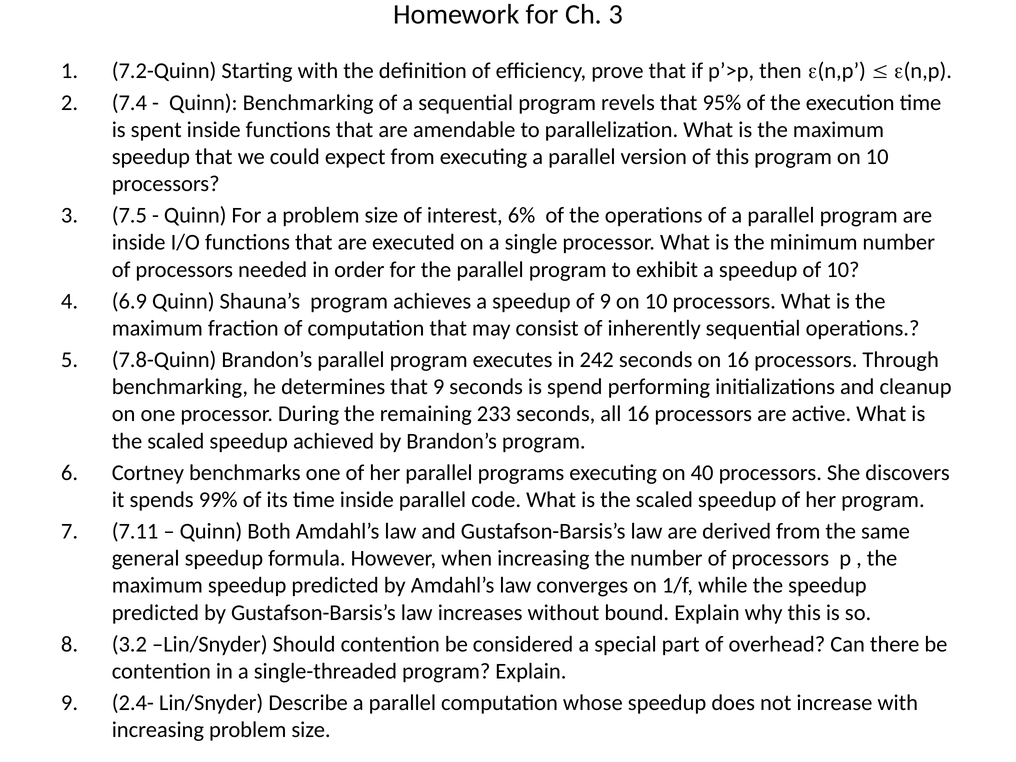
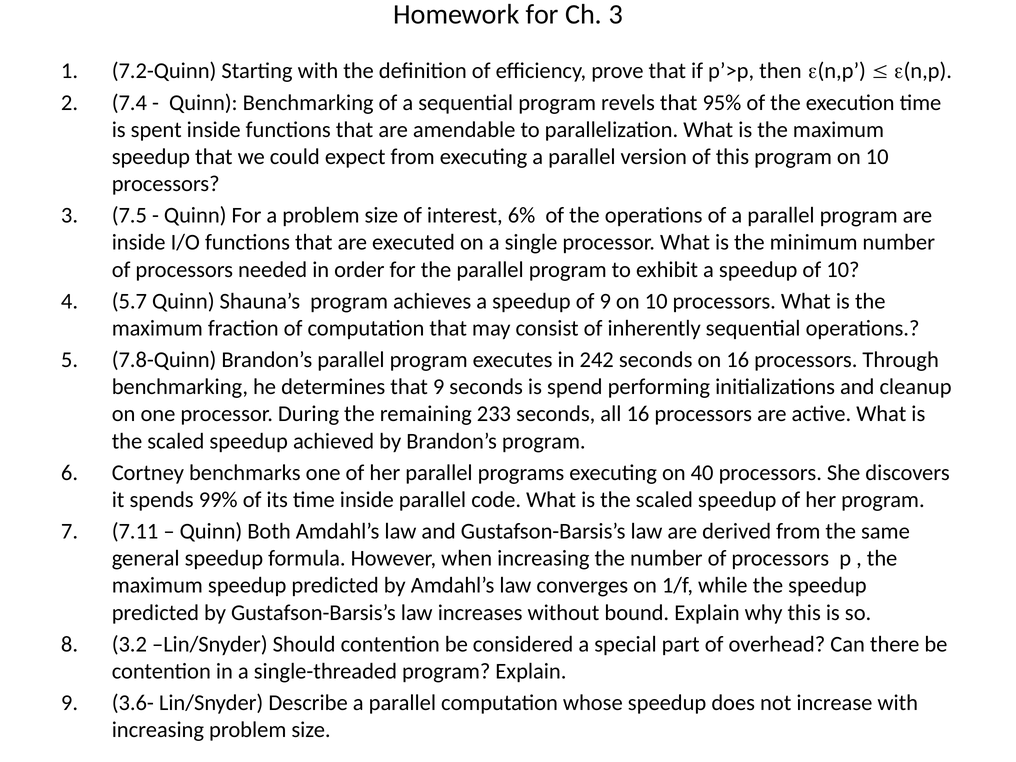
6.9: 6.9 -> 5.7
2.4-: 2.4- -> 3.6-
